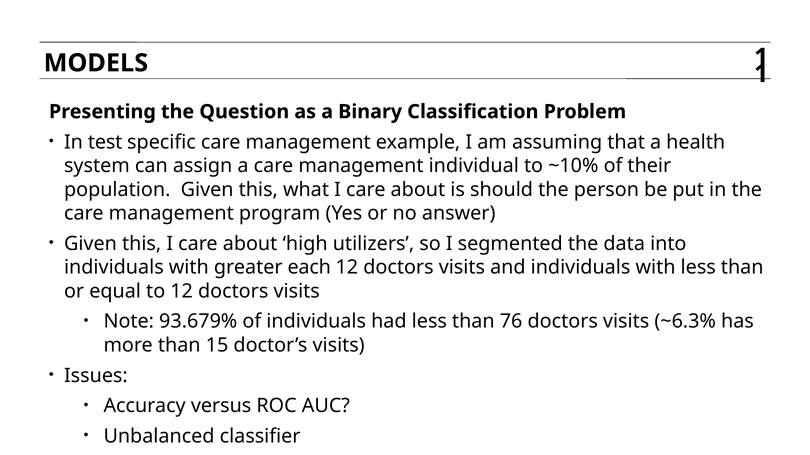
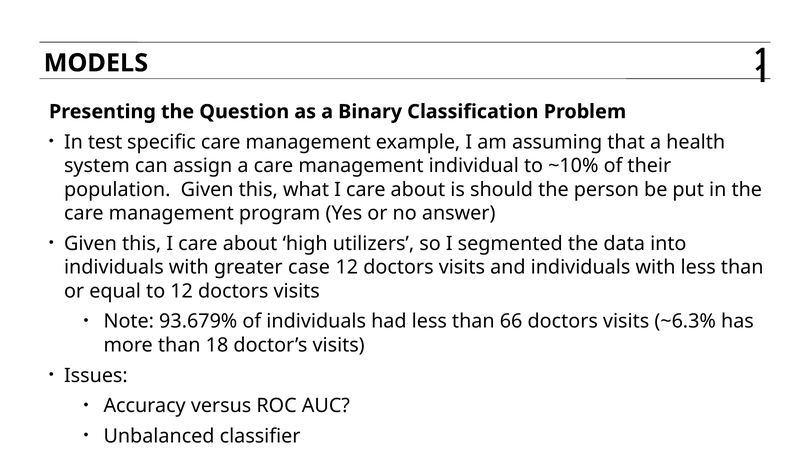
each: each -> case
76: 76 -> 66
15: 15 -> 18
